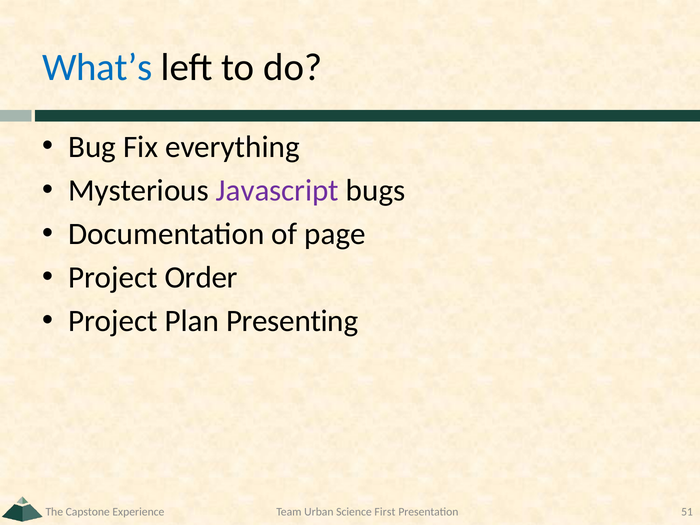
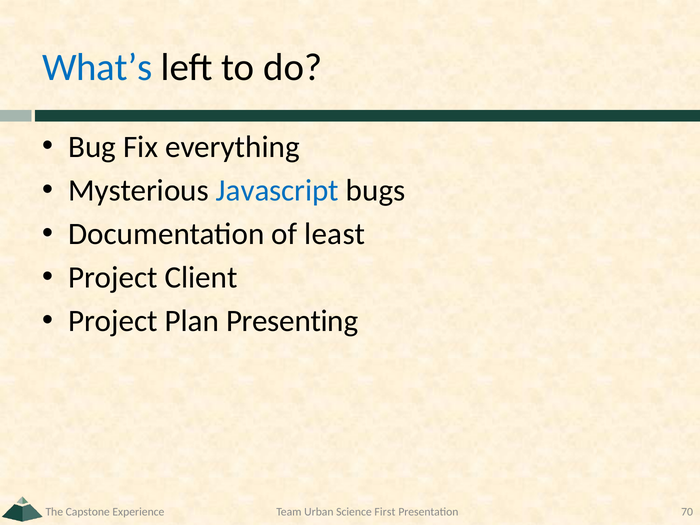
Javascript colour: purple -> blue
page: page -> least
Order: Order -> Client
51: 51 -> 70
